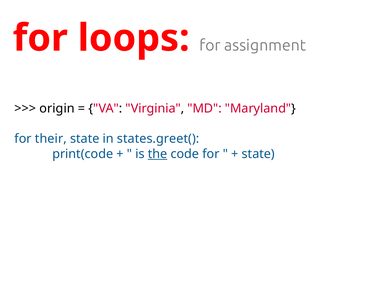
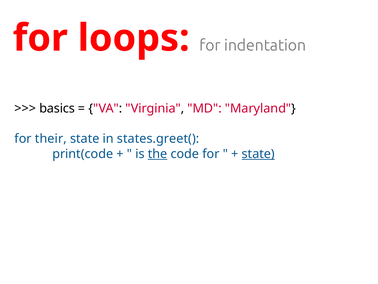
assignment: assignment -> indentation
origin: origin -> basics
state at (258, 154) underline: none -> present
